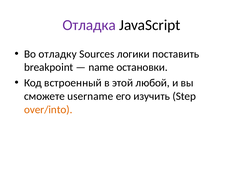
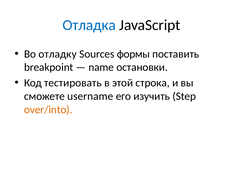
Отладка colour: purple -> blue
логики: логики -> формы
встроенный: встроенный -> тестировать
любой: любой -> строка
